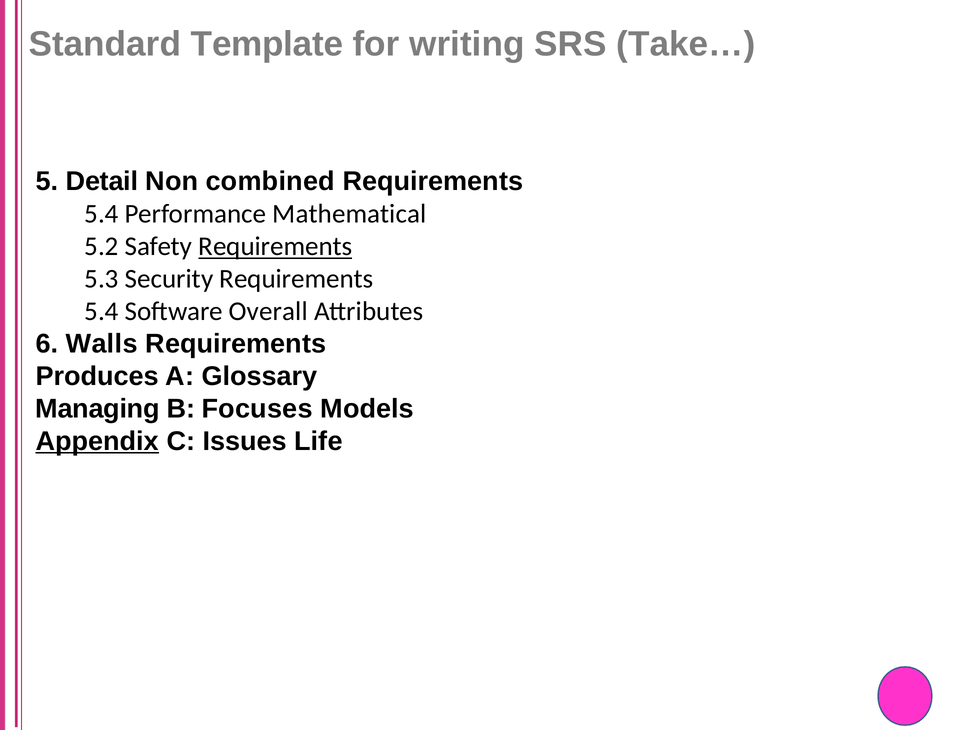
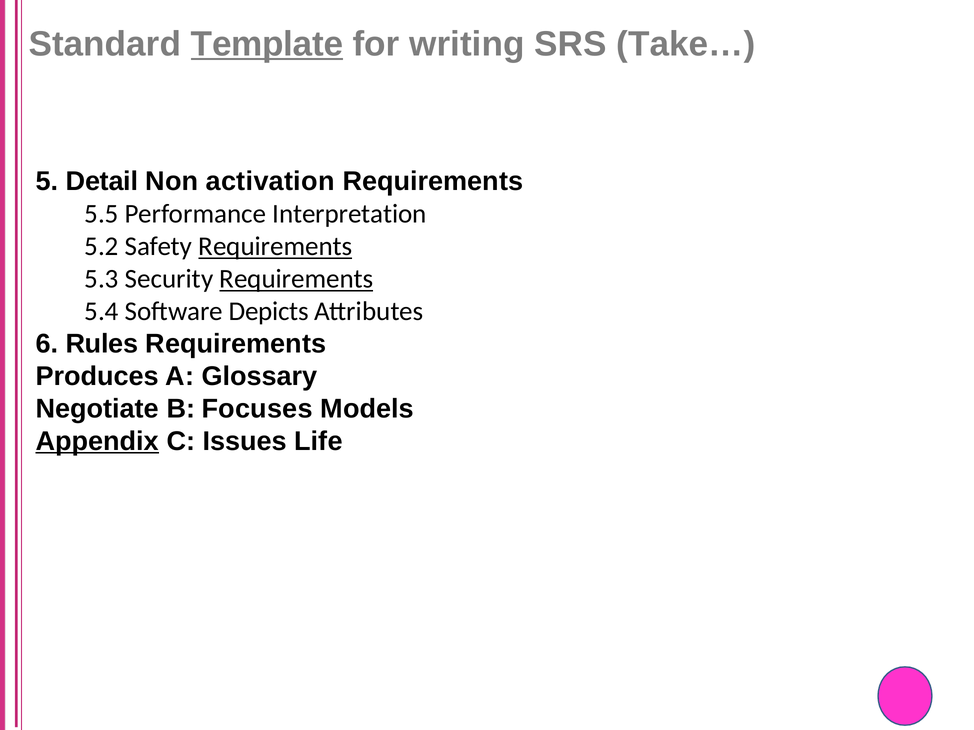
Template underline: none -> present
combined: combined -> activation
5.4 at (101, 214): 5.4 -> 5.5
Mathematical: Mathematical -> Interpretation
Requirements at (296, 279) underline: none -> present
Overall: Overall -> Depicts
Walls: Walls -> Rules
Managing: Managing -> Negotiate
